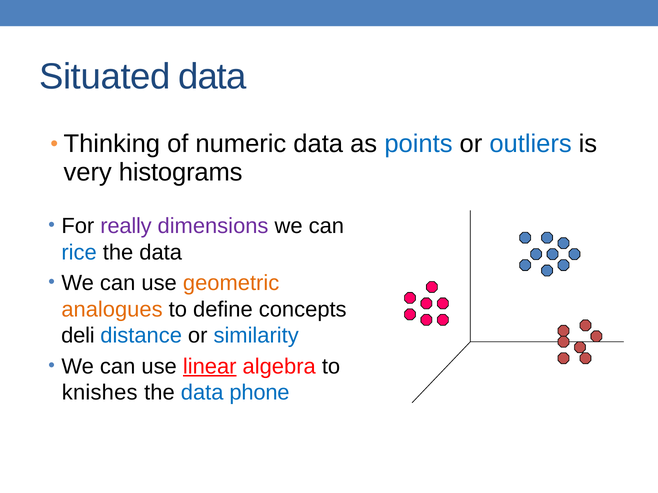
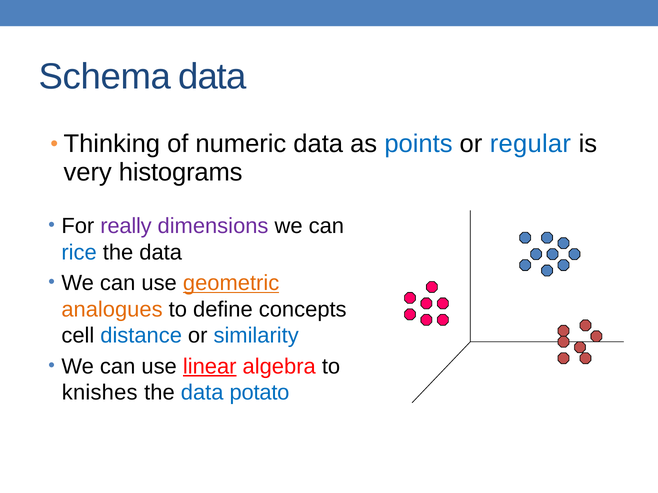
Situated: Situated -> Schema
outliers: outliers -> regular
geometric underline: none -> present
deli: deli -> cell
phone: phone -> potato
